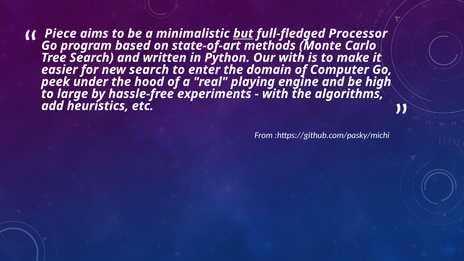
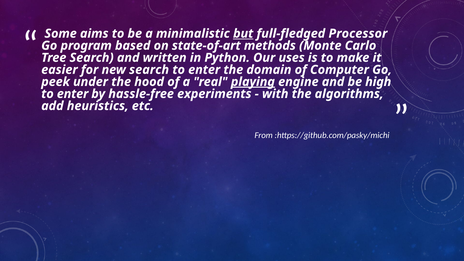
Piece: Piece -> Some
Our with: with -> uses
playing underline: none -> present
large at (73, 94): large -> enter
